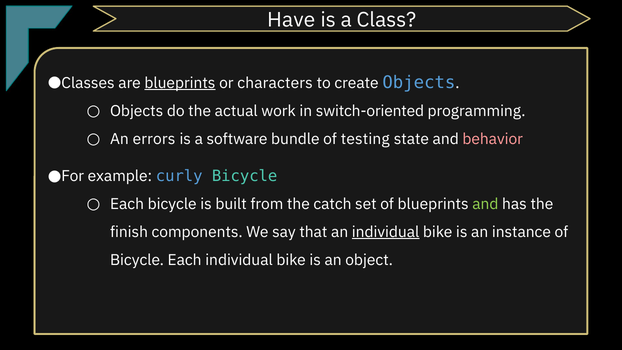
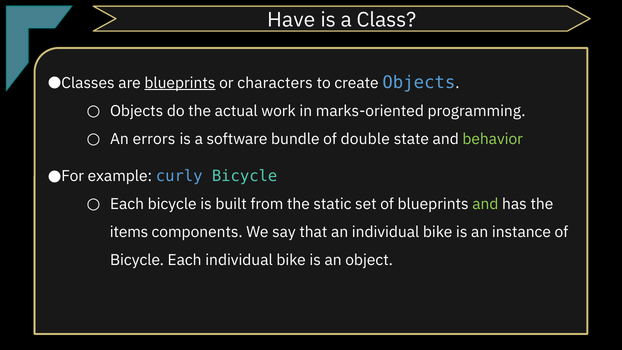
switch-oriented: switch-oriented -> marks-oriented
testing: testing -> double
behavior colour: pink -> light green
catch: catch -> static
finish: finish -> items
individual at (386, 232) underline: present -> none
